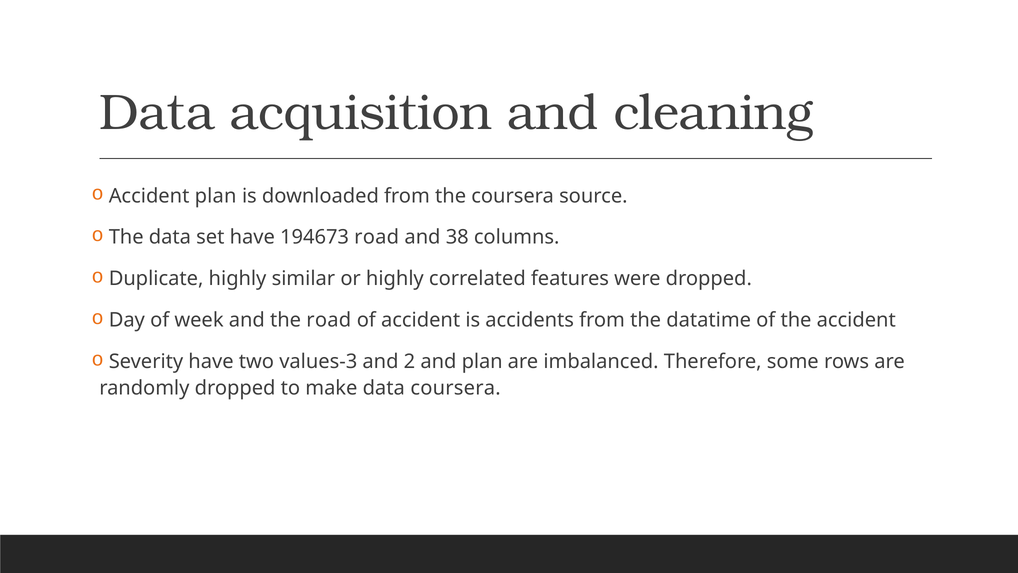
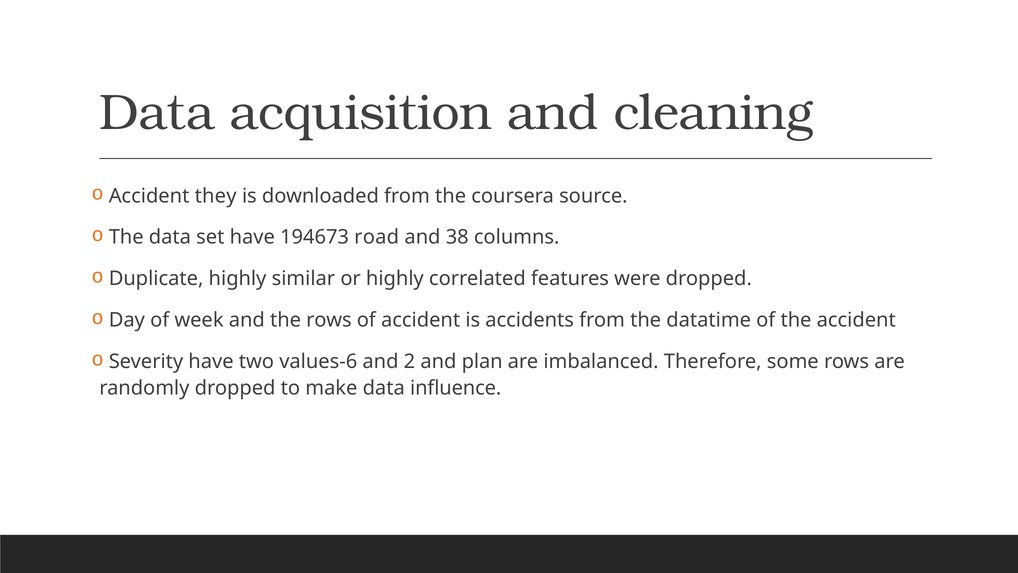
Accident plan: plan -> they
the road: road -> rows
values-3: values-3 -> values-6
data coursera: coursera -> influence
